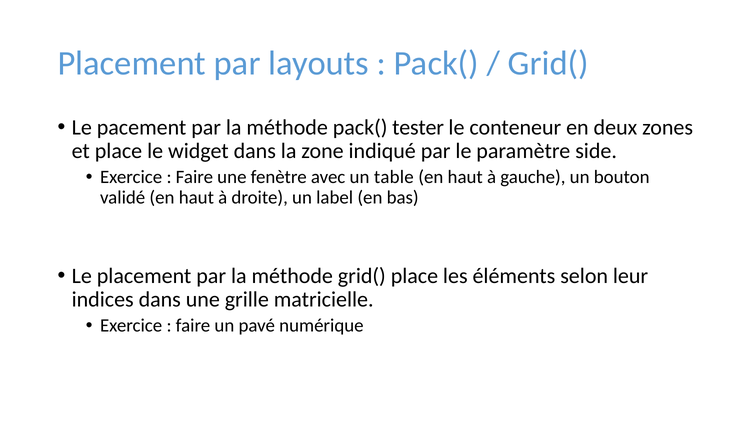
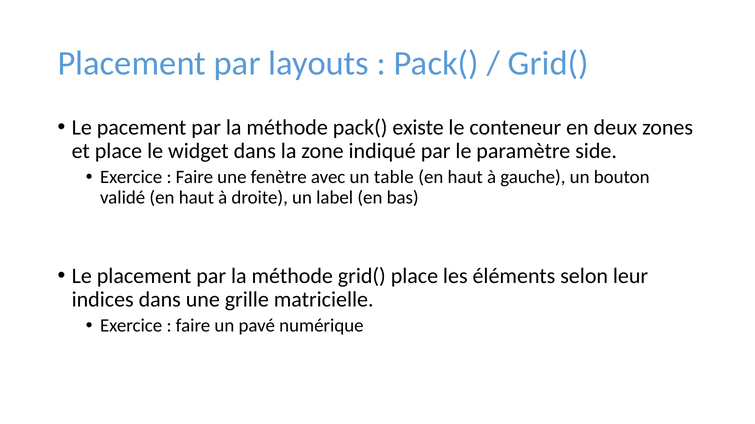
tester: tester -> existe
